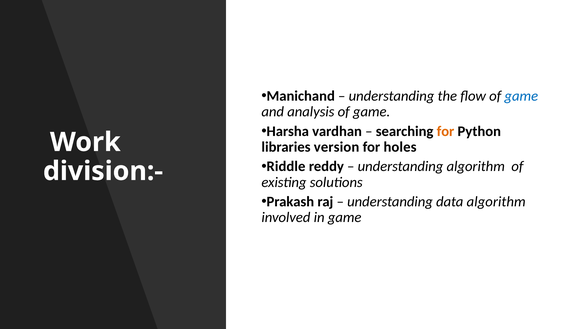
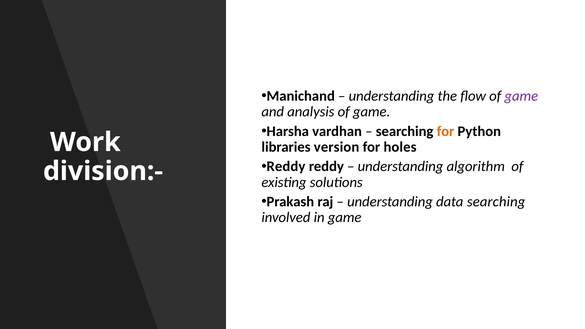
game at (521, 96) colour: blue -> purple
Riddle at (286, 166): Riddle -> Reddy
data algorithm: algorithm -> searching
